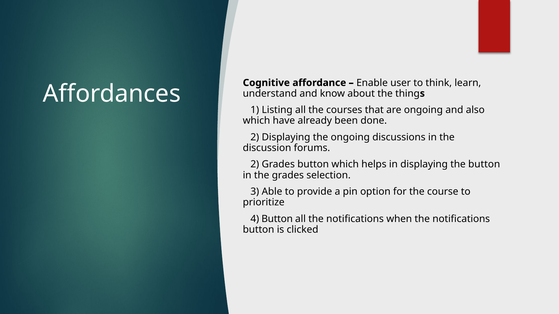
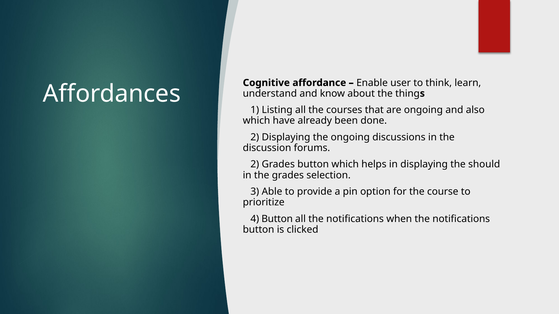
the button: button -> should
